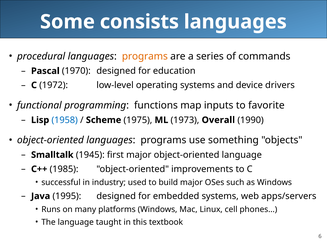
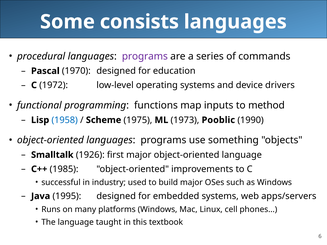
programs at (145, 56) colour: orange -> purple
favorite: favorite -> method
Overall: Overall -> Pooblic
1945: 1945 -> 1926
